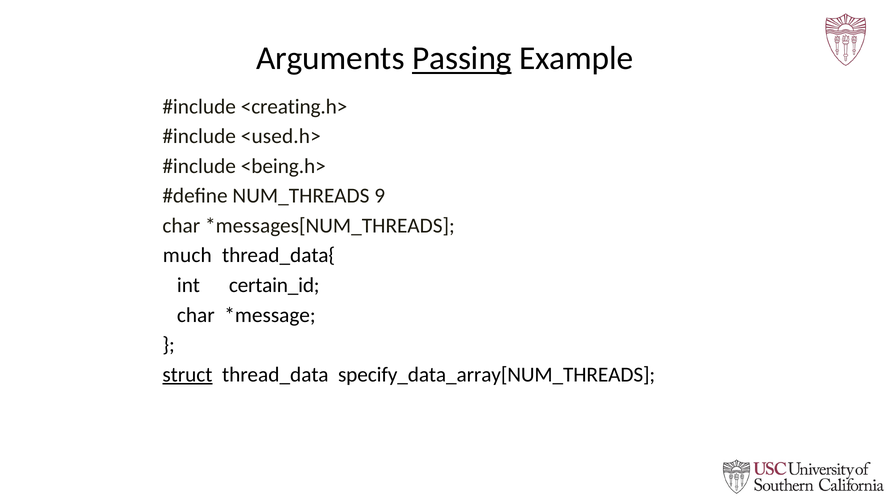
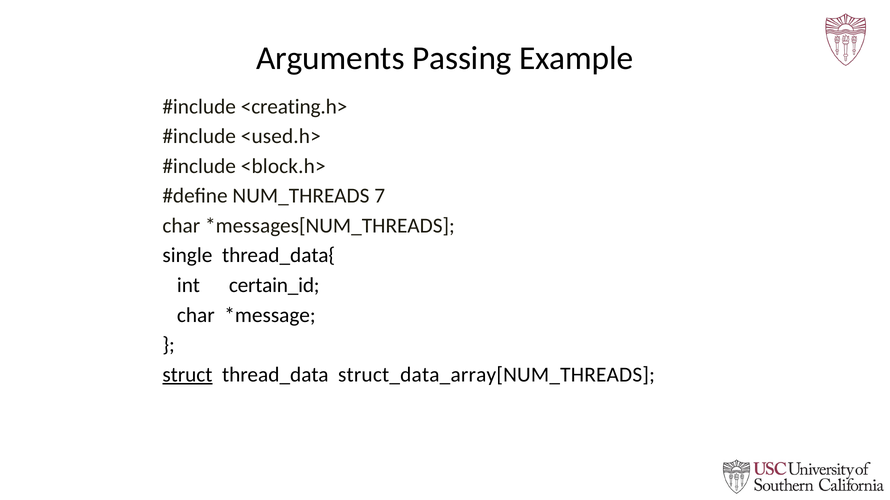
Passing underline: present -> none
<being.h>: <being.h> -> <block.h>
9: 9 -> 7
much: much -> single
specify_data_array[NUM_THREADS: specify_data_array[NUM_THREADS -> struct_data_array[NUM_THREADS
